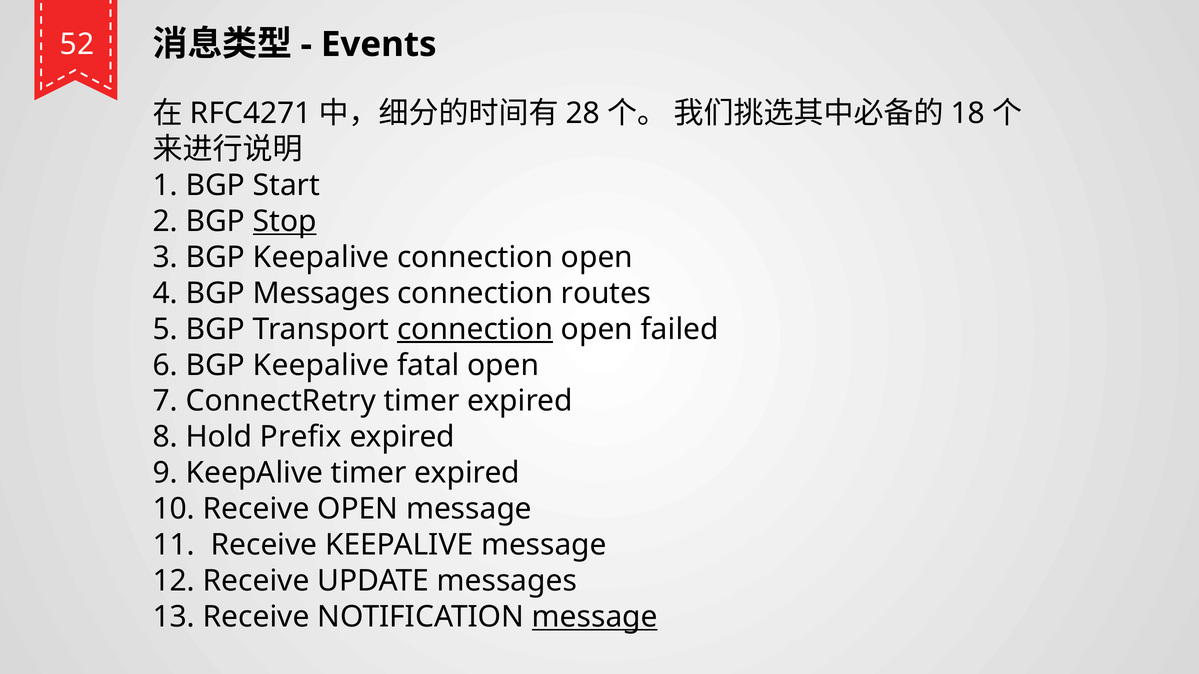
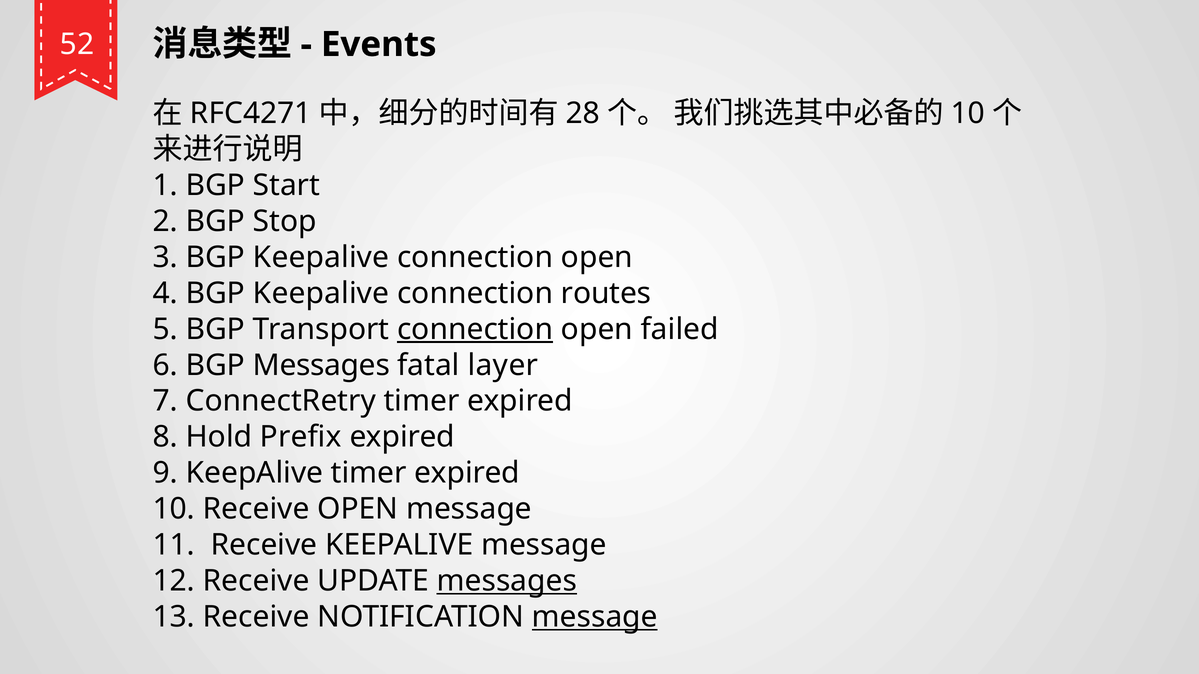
18 at (968, 114): 18 -> 10
Stop underline: present -> none
4 BGP Messages: Messages -> Keepalive
6 BGP Keepalive: Keepalive -> Messages
fatal open: open -> layer
messages at (507, 581) underline: none -> present
